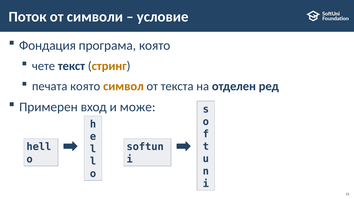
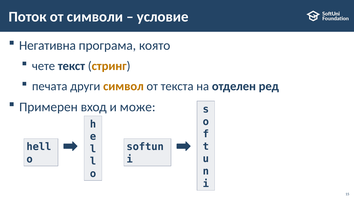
Фондация: Фондация -> Негативна
печата която: която -> други
